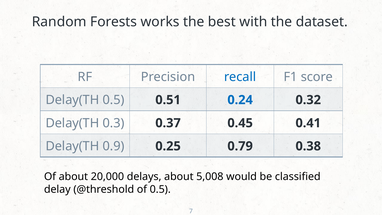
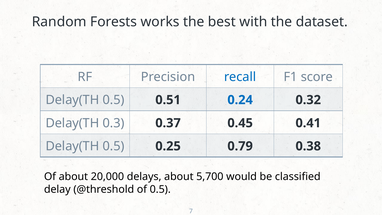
0.9 at (113, 146): 0.9 -> 0.5
5,008: 5,008 -> 5,700
